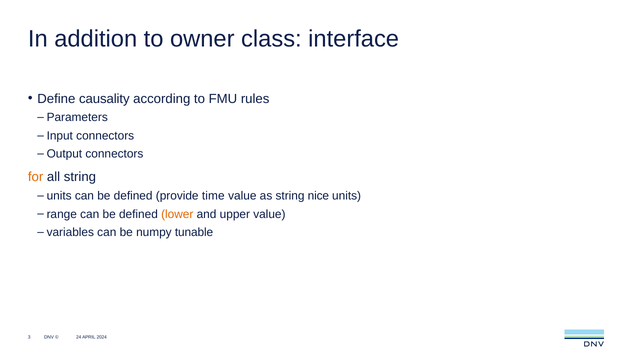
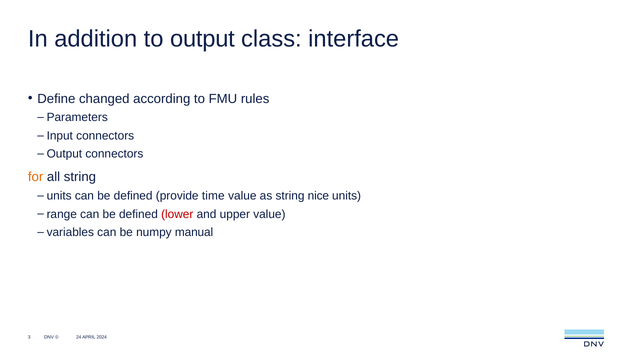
owner: owner -> output
causality: causality -> changed
lower colour: orange -> red
tunable: tunable -> manual
